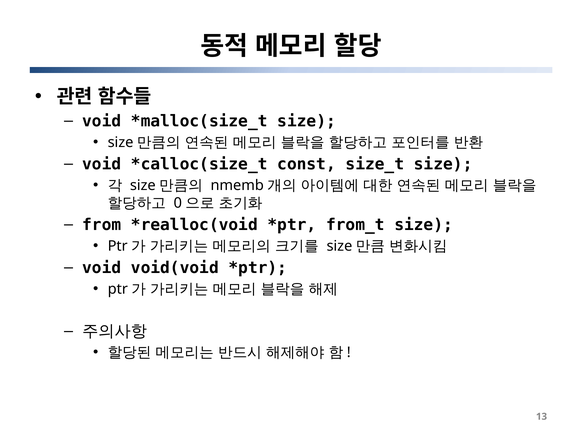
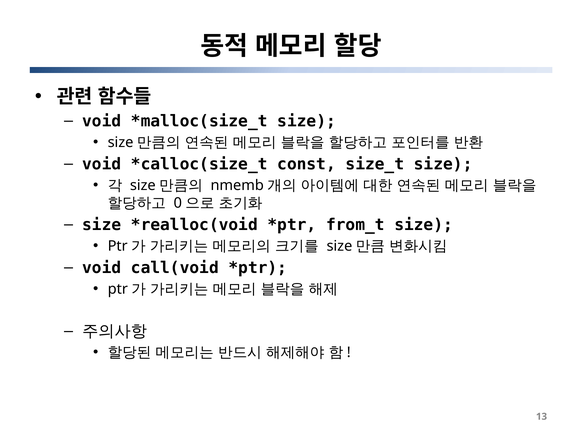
from at (102, 224): from -> size
void(void: void(void -> call(void
